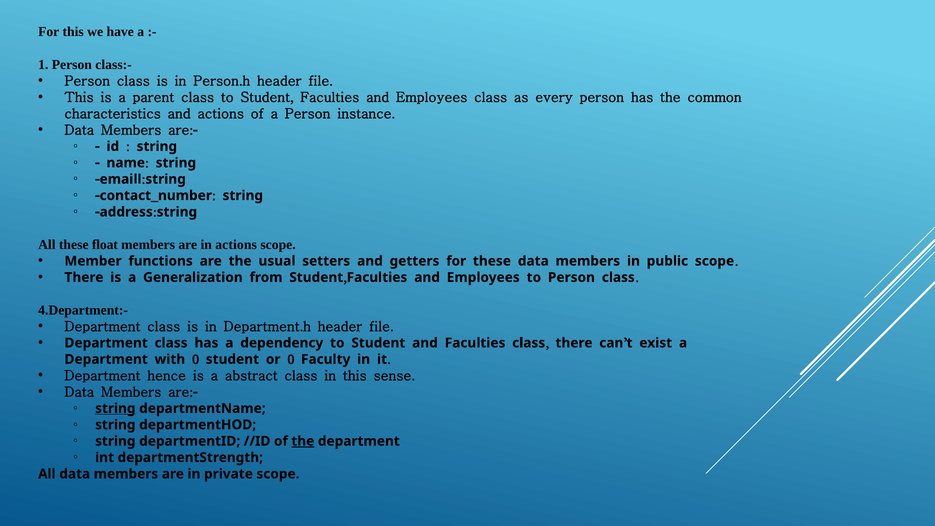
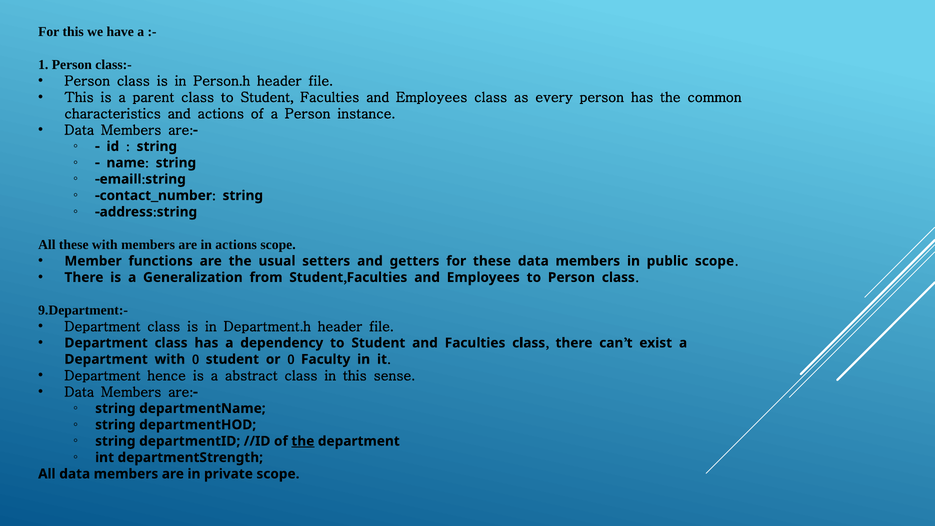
these float: float -> with
4.Department:-: 4.Department:- -> 9.Department:-
string at (115, 408) underline: present -> none
